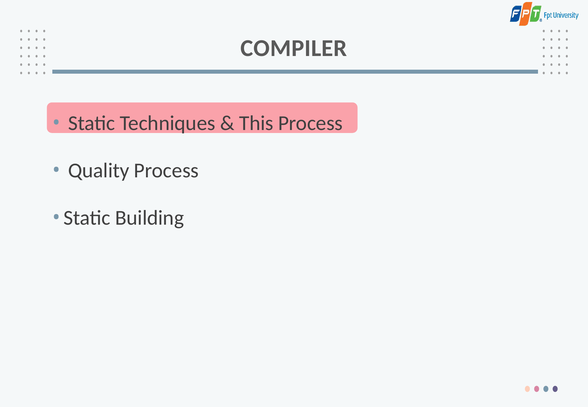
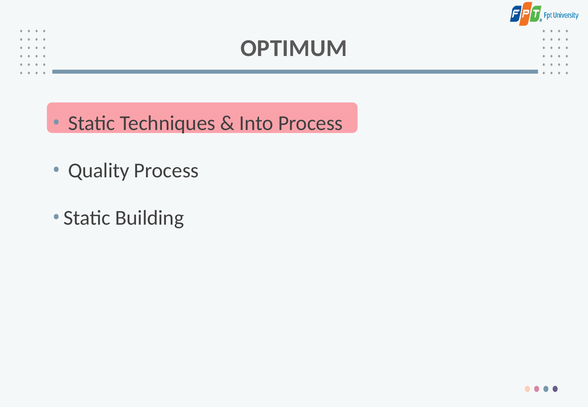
COMPILER: COMPILER -> OPTIMUM
This: This -> Into
